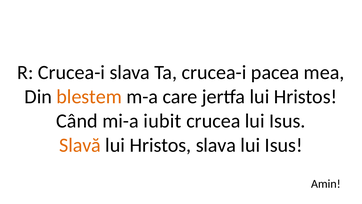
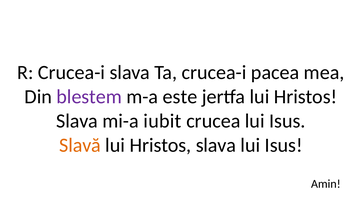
blestem colour: orange -> purple
care: care -> este
Când at (77, 121): Când -> Slava
